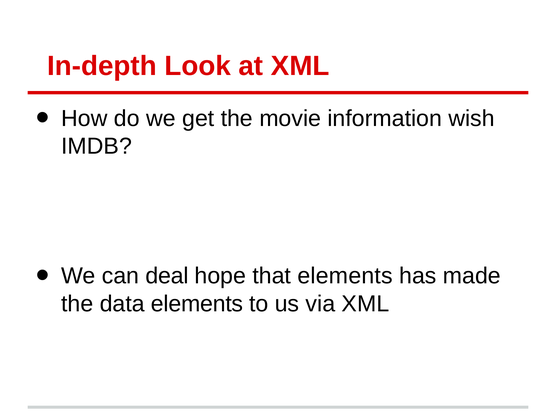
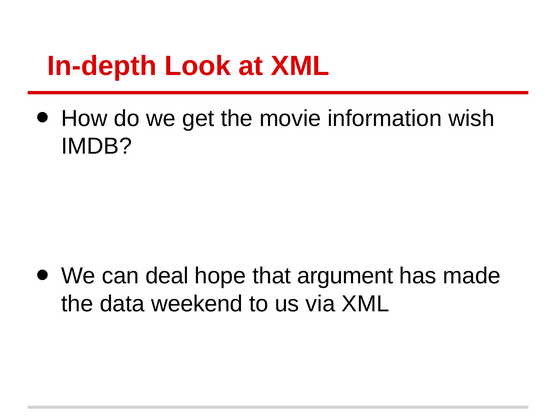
that elements: elements -> argument
data elements: elements -> weekend
